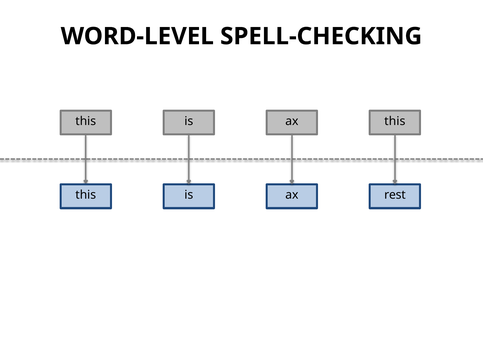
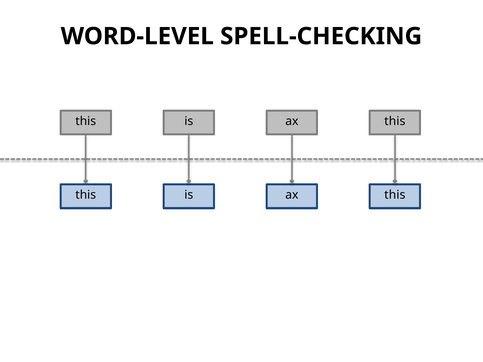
rest at (395, 195): rest -> this
